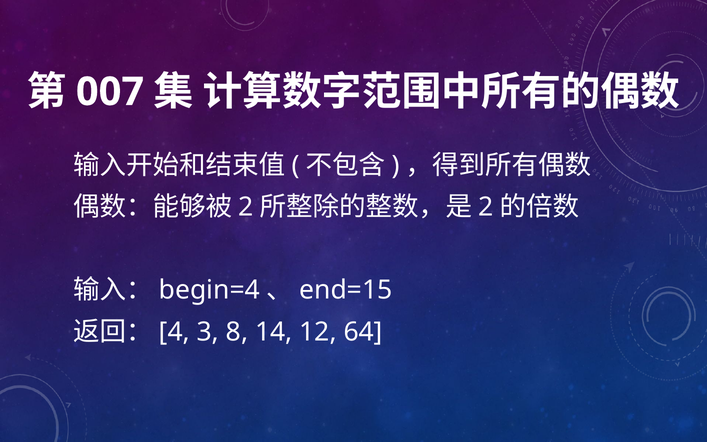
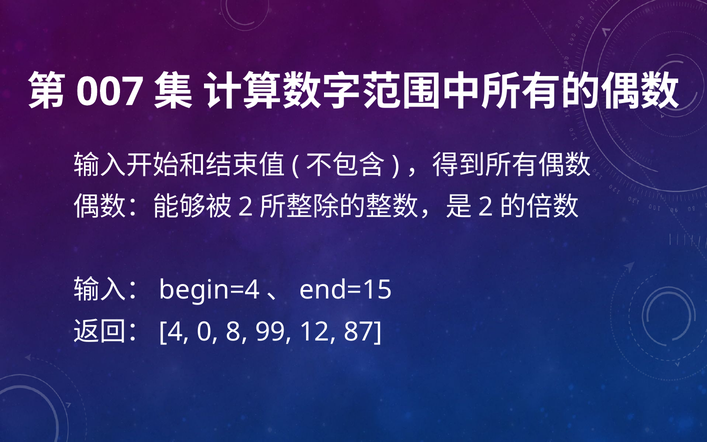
3: 3 -> 0
14: 14 -> 99
64: 64 -> 87
